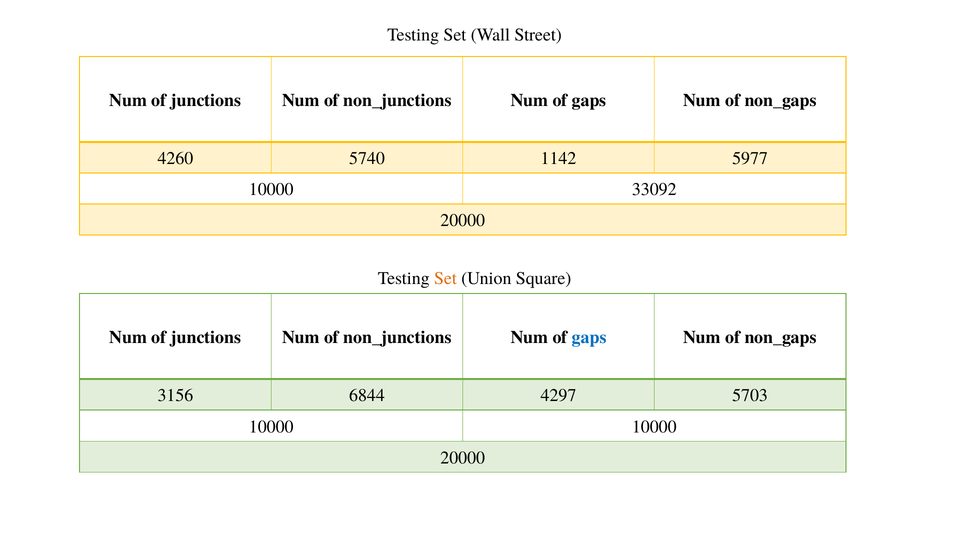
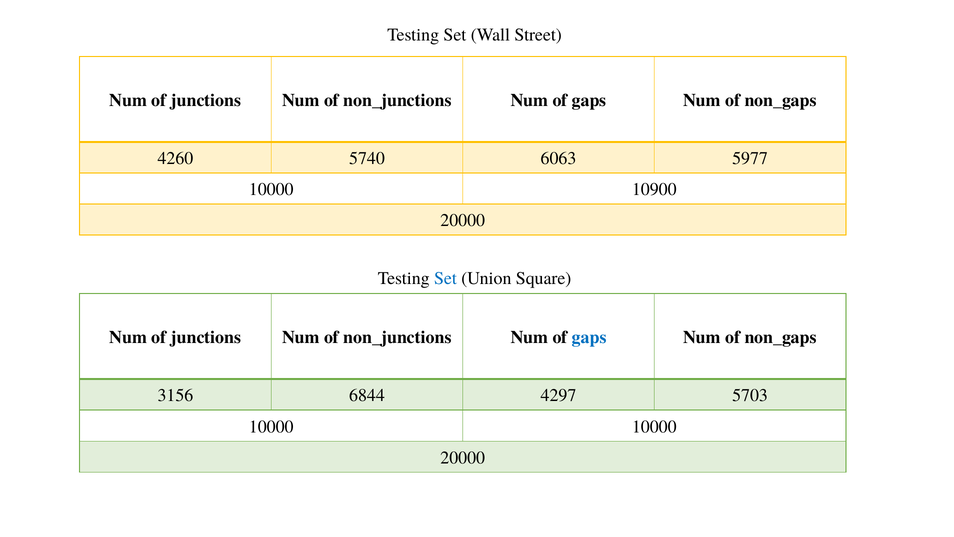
1142: 1142 -> 6063
33092: 33092 -> 10900
Set at (445, 278) colour: orange -> blue
